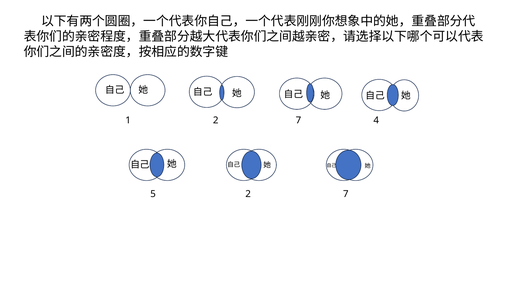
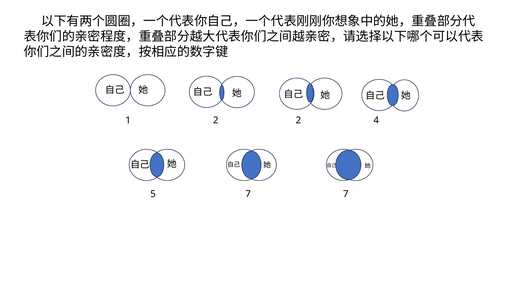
1 2 7: 7 -> 2
5 2: 2 -> 7
